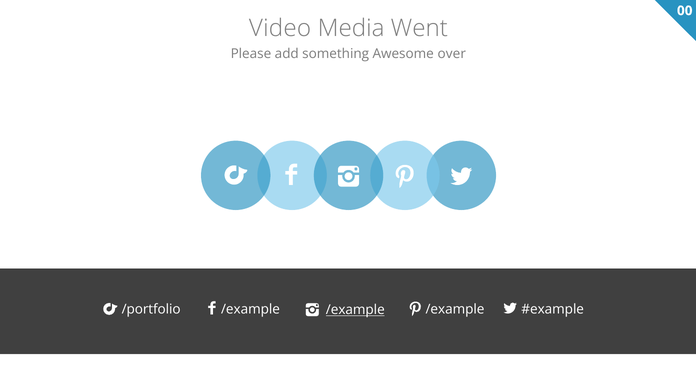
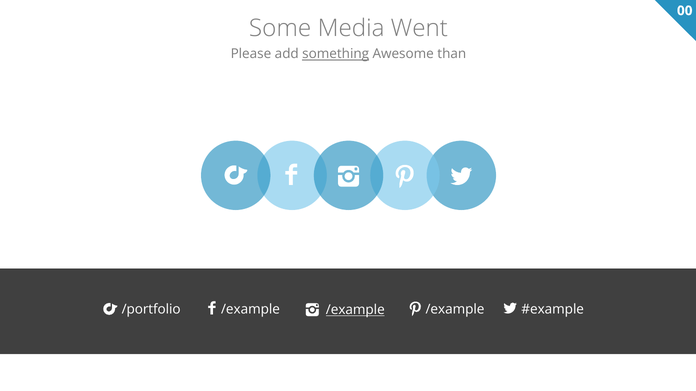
Video: Video -> Some
something underline: none -> present
over: over -> than
